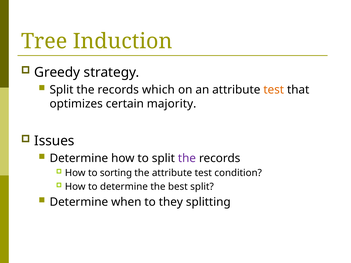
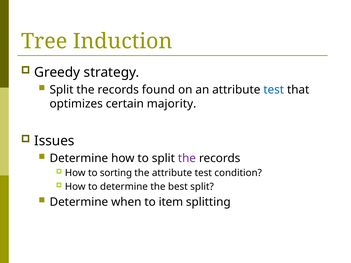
which: which -> found
test at (274, 90) colour: orange -> blue
they: they -> item
